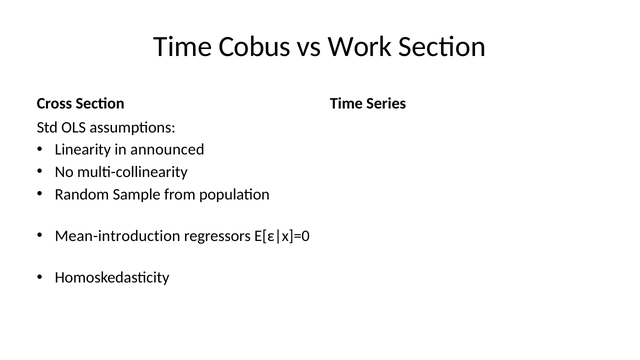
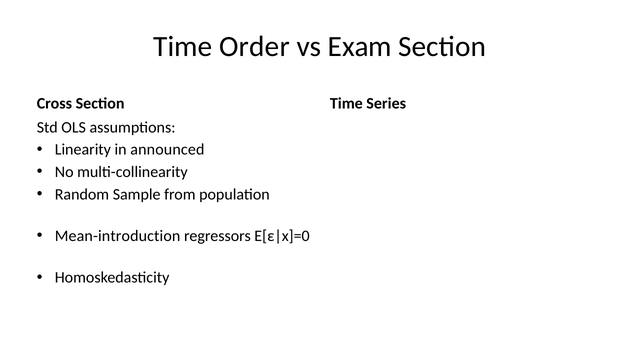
Cobus: Cobus -> Order
Work: Work -> Exam
